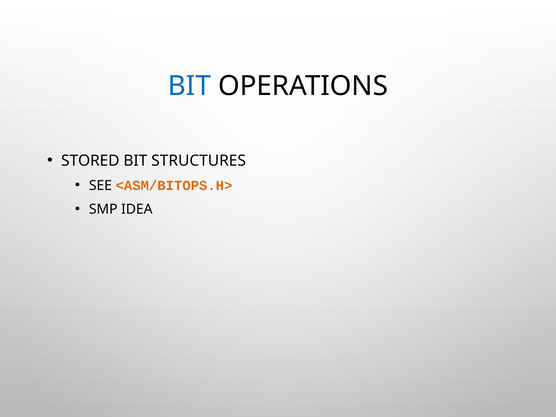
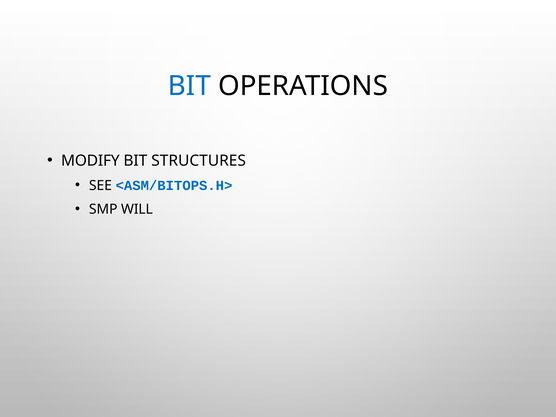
STORED: STORED -> MODIFY
<ASM/BITOPS.H> colour: orange -> blue
IDEA: IDEA -> WILL
